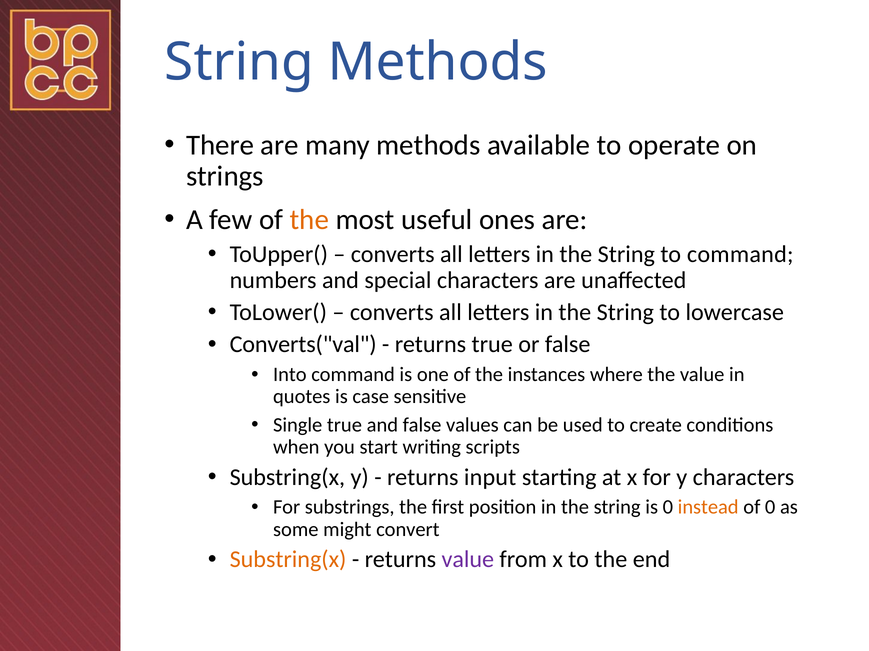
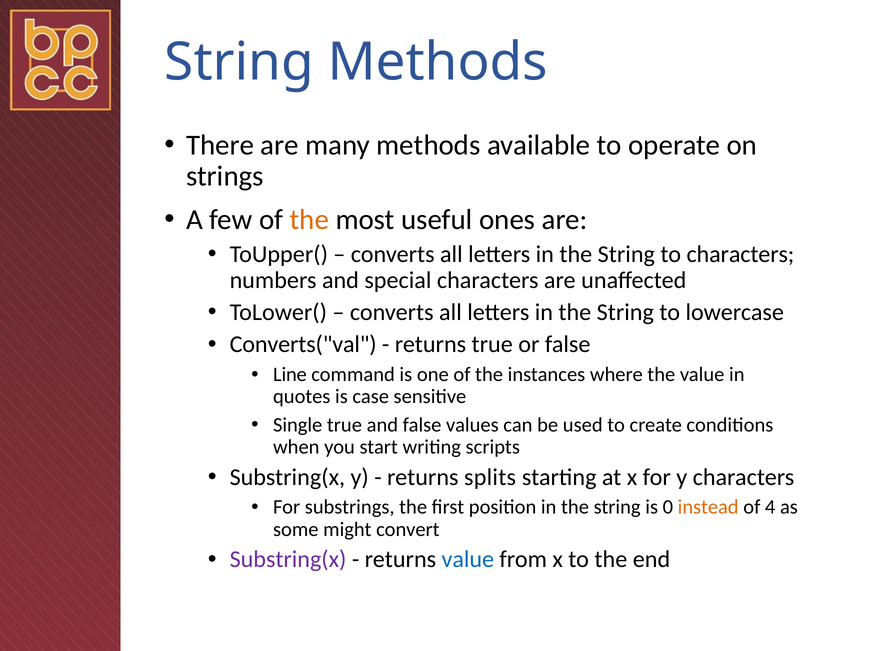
to command: command -> characters
Into: Into -> Line
input: input -> splits
of 0: 0 -> 4
Substring(x at (288, 560) colour: orange -> purple
value at (468, 560) colour: purple -> blue
